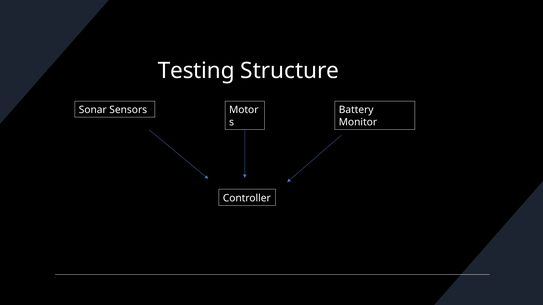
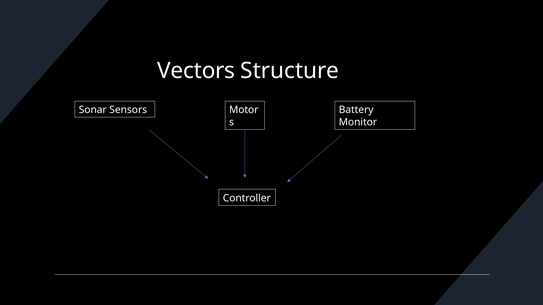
Testing: Testing -> Vectors
